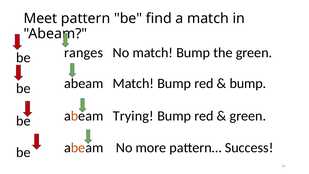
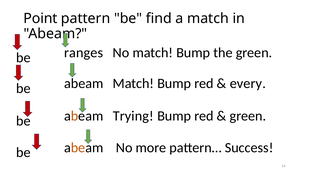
Meet: Meet -> Point
bump at (248, 83): bump -> every
